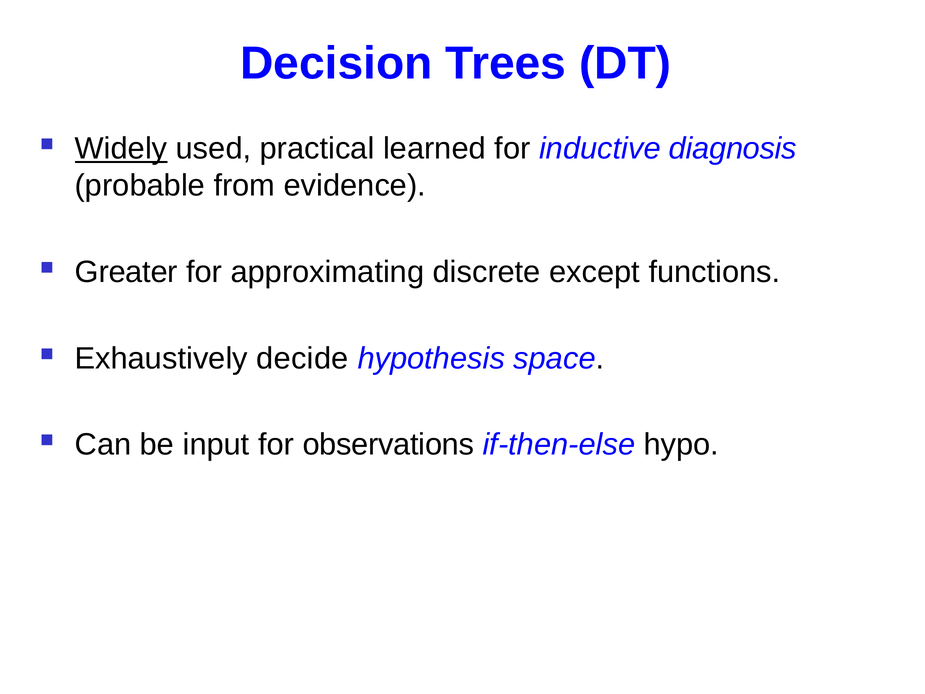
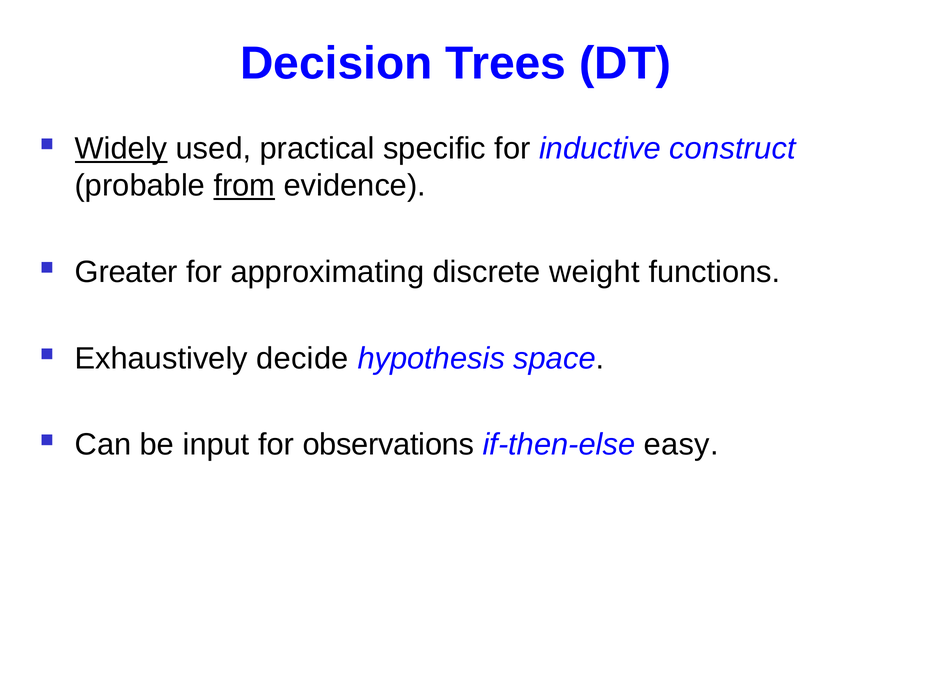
learned: learned -> specific
diagnosis: diagnosis -> construct
from underline: none -> present
except: except -> weight
hypo: hypo -> easy
